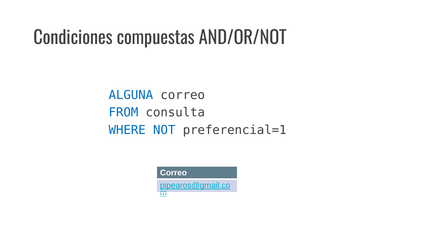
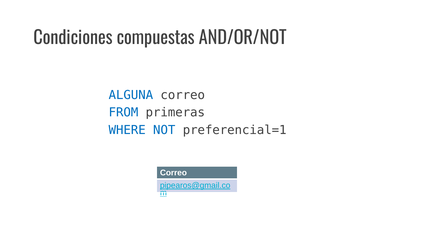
consulta: consulta -> primeras
